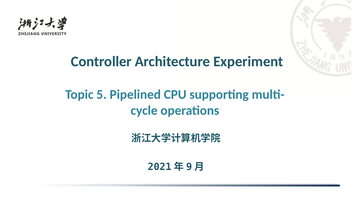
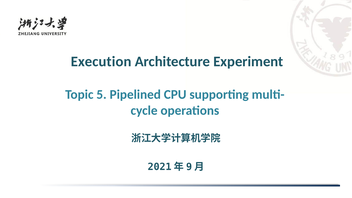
Controller: Controller -> Execution
